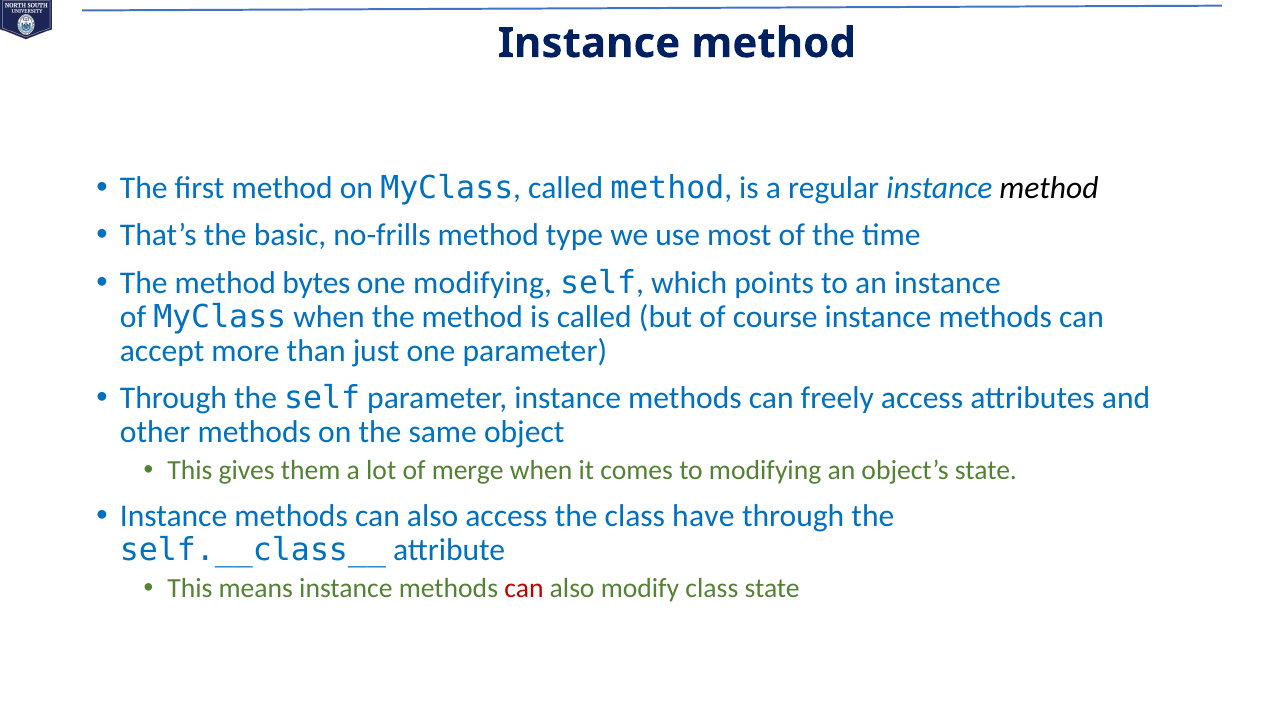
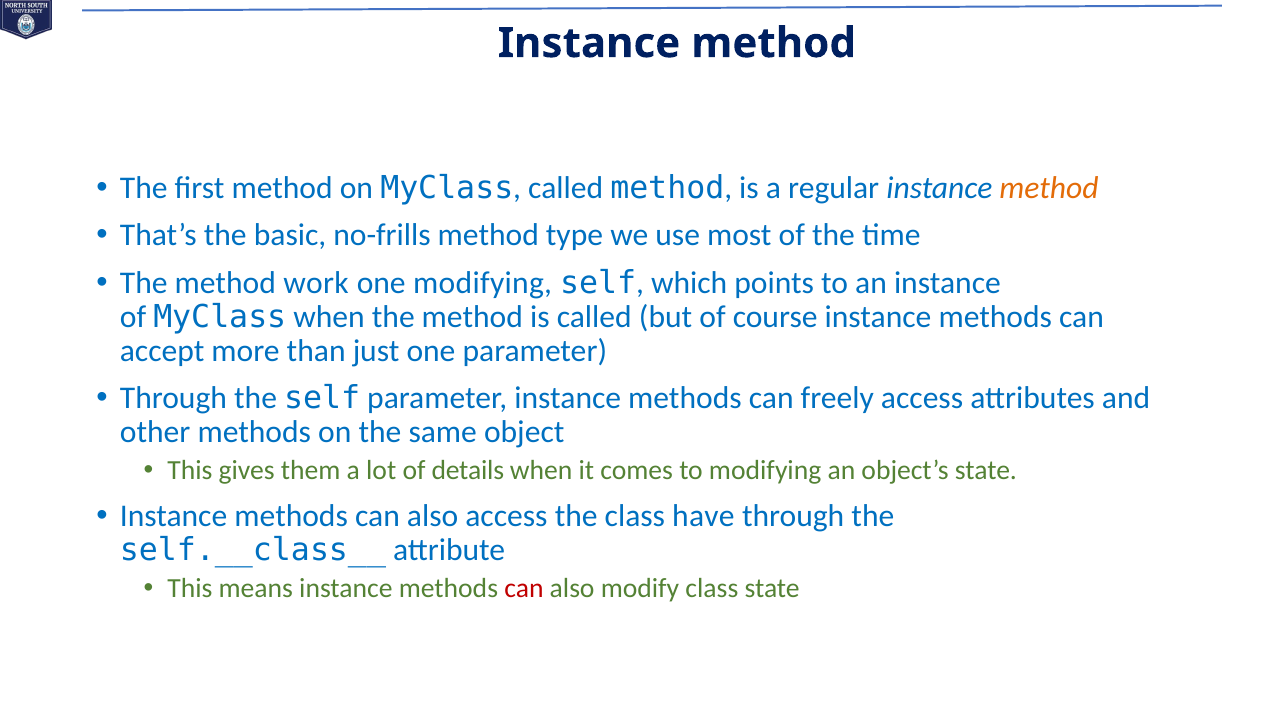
method at (1049, 188) colour: black -> orange
bytes: bytes -> work
merge: merge -> details
